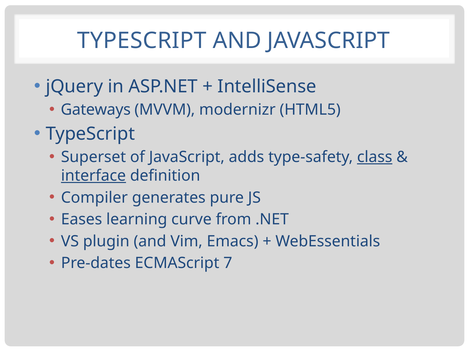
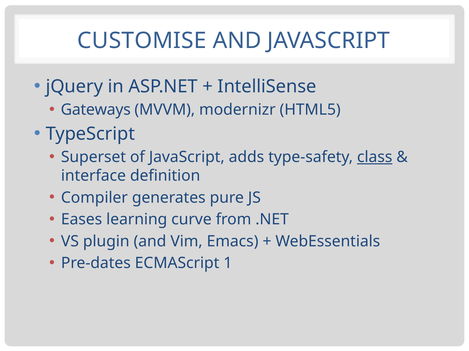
TYPESCRIPT at (142, 41): TYPESCRIPT -> CUSTOMISE
interface underline: present -> none
7: 7 -> 1
